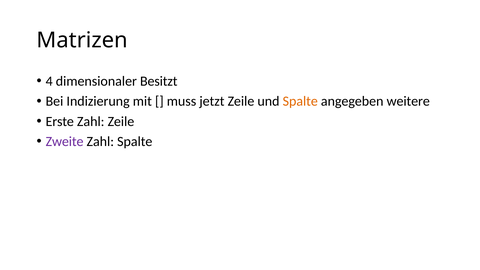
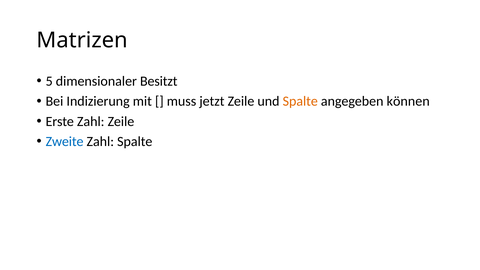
4: 4 -> 5
weitere: weitere -> können
Zweite colour: purple -> blue
